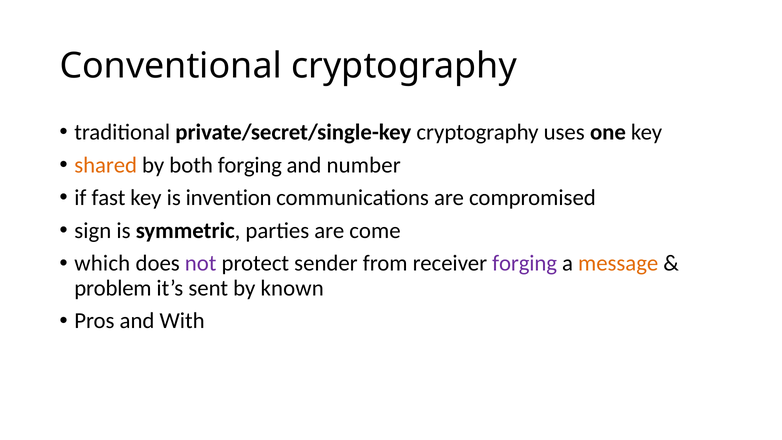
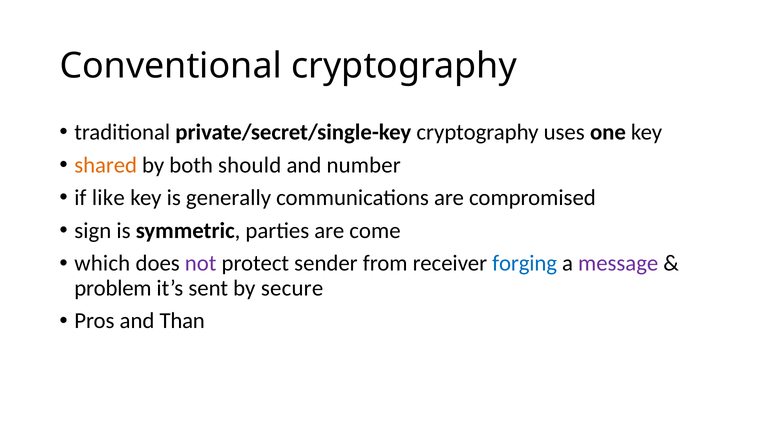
both forging: forging -> should
fast: fast -> like
invention: invention -> generally
forging at (525, 263) colour: purple -> blue
message colour: orange -> purple
known: known -> secure
With: With -> Than
